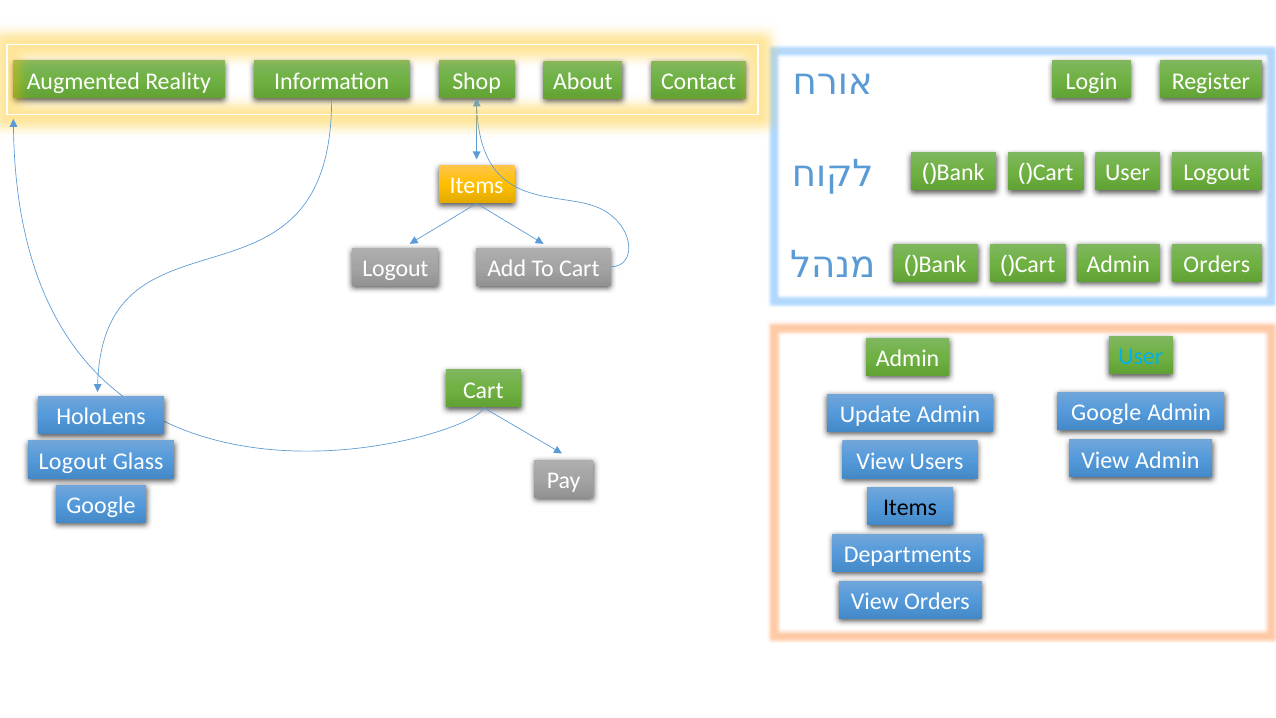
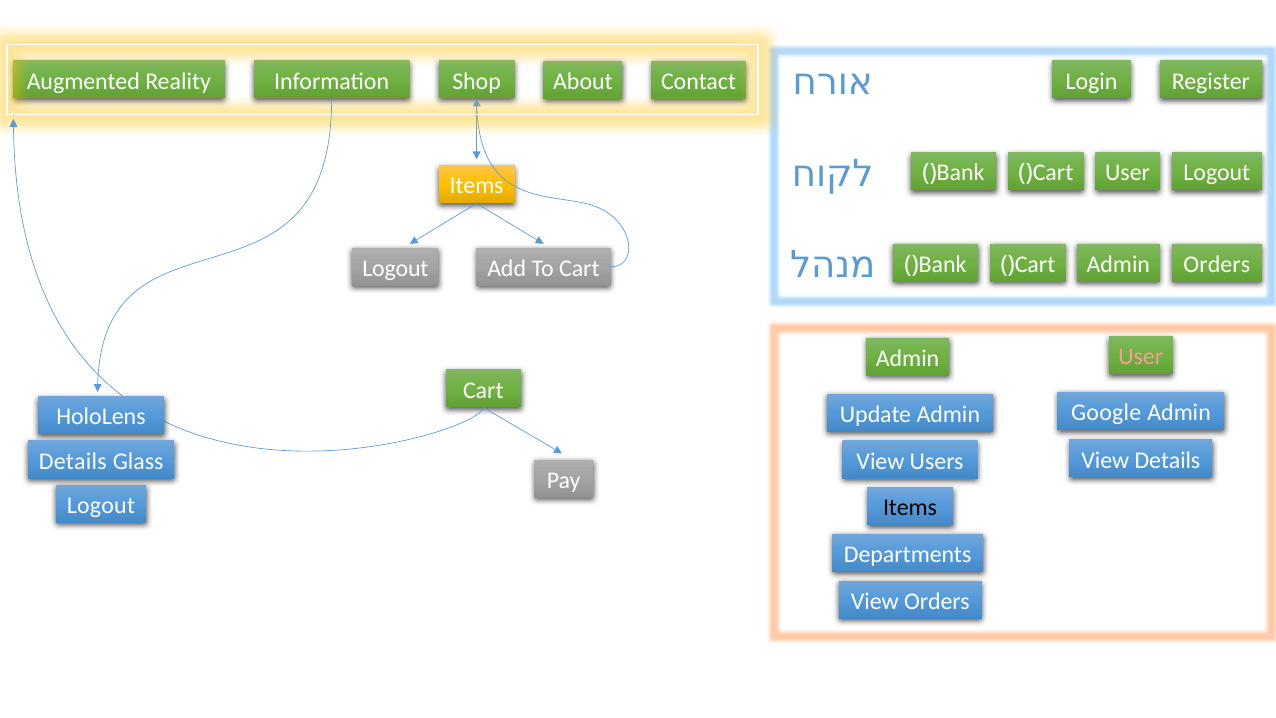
User at (1141, 357) colour: light blue -> pink
View Admin: Admin -> Details
Logout at (73, 461): Logout -> Details
Google at (101, 505): Google -> Logout
